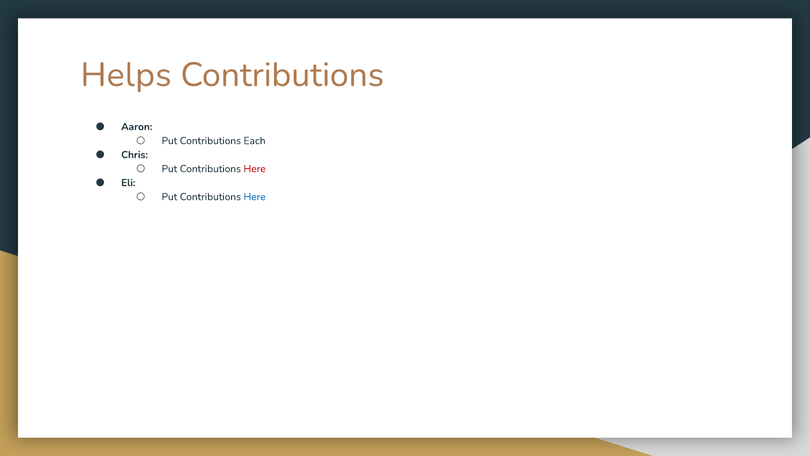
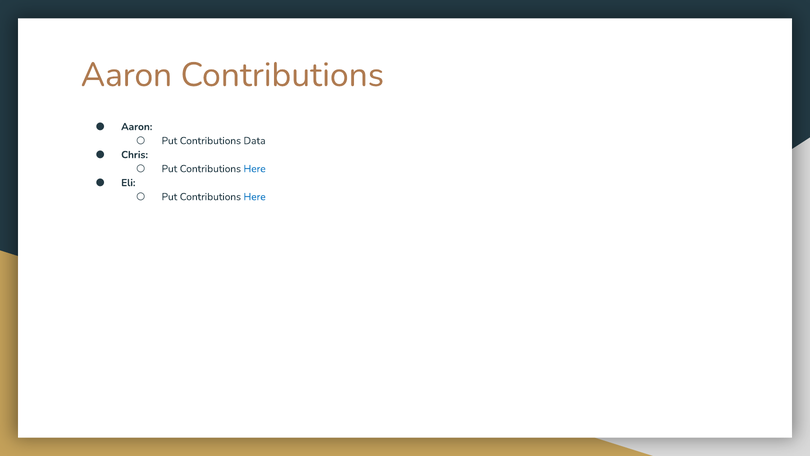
Helps at (126, 75): Helps -> Aaron
Each: Each -> Data
Here at (255, 169) colour: red -> blue
